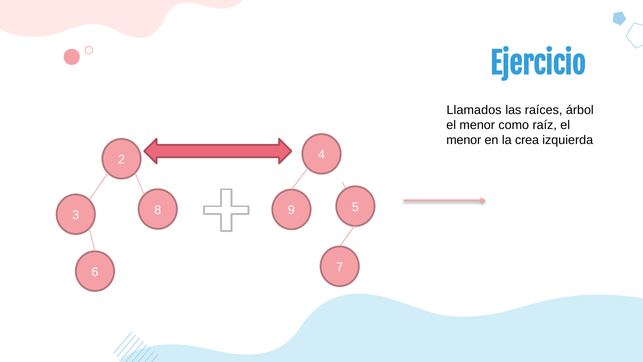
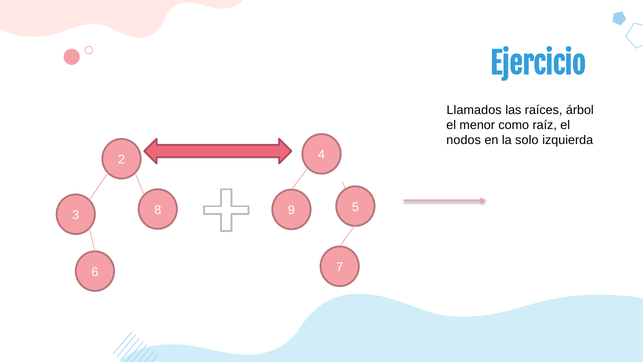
menor at (464, 140): menor -> nodos
crea: crea -> solo
